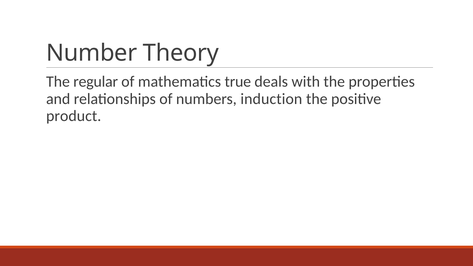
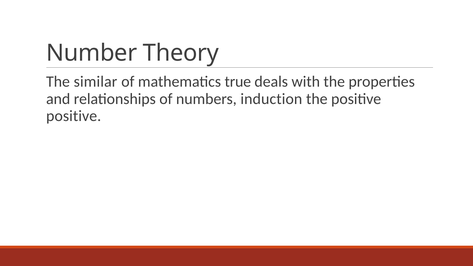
regular: regular -> similar
product at (74, 116): product -> positive
